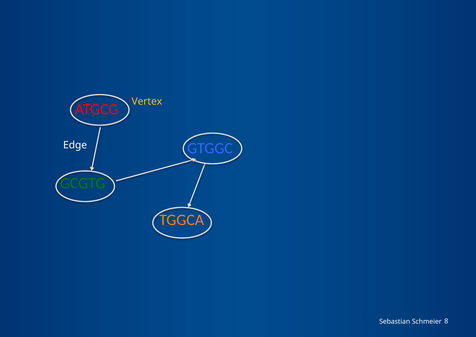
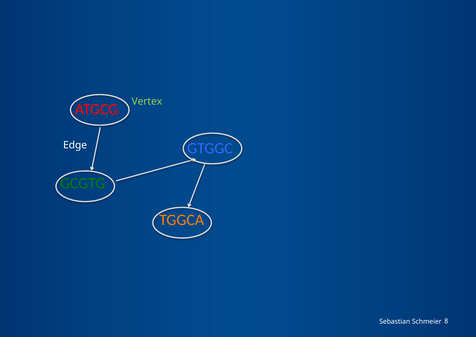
Vertex colour: yellow -> light green
